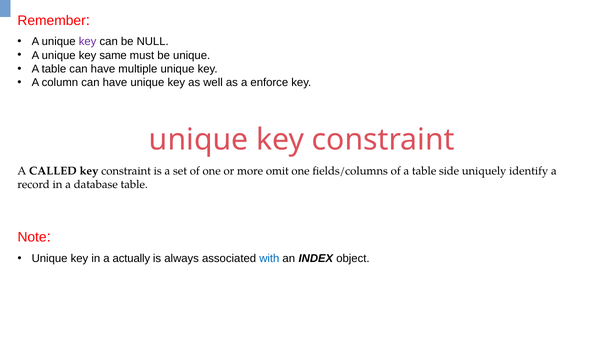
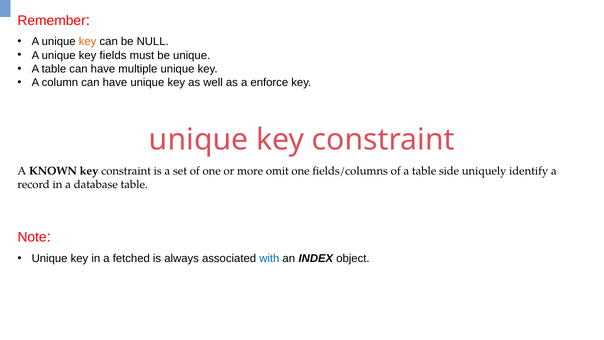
key at (88, 42) colour: purple -> orange
same: same -> fields
CALLED: CALLED -> KNOWN
actually: actually -> fetched
